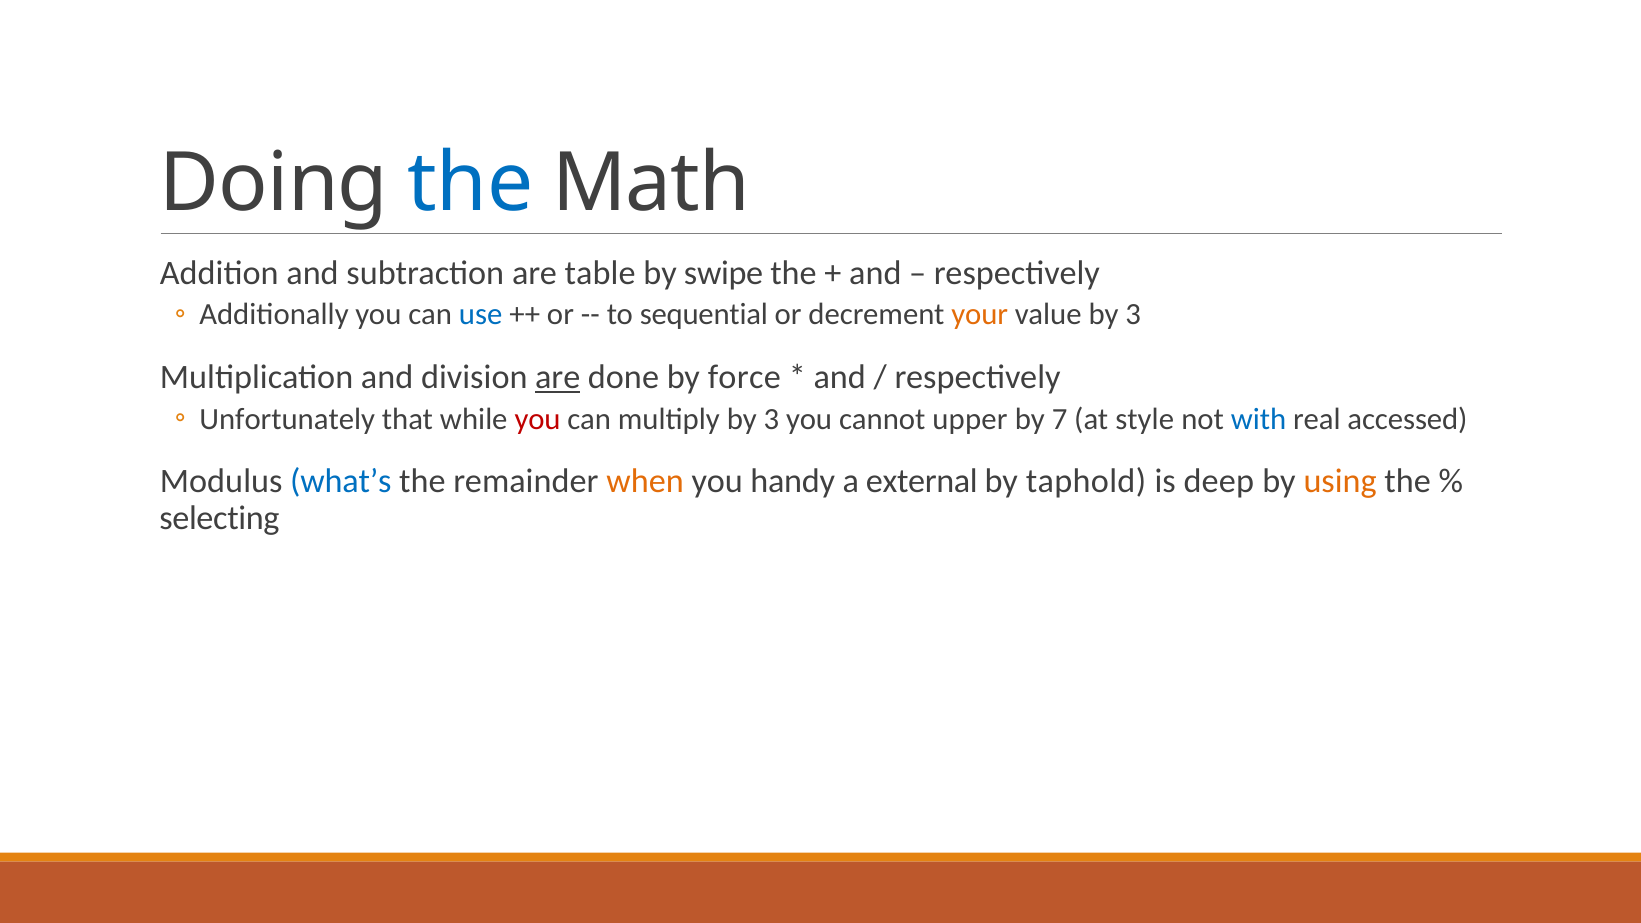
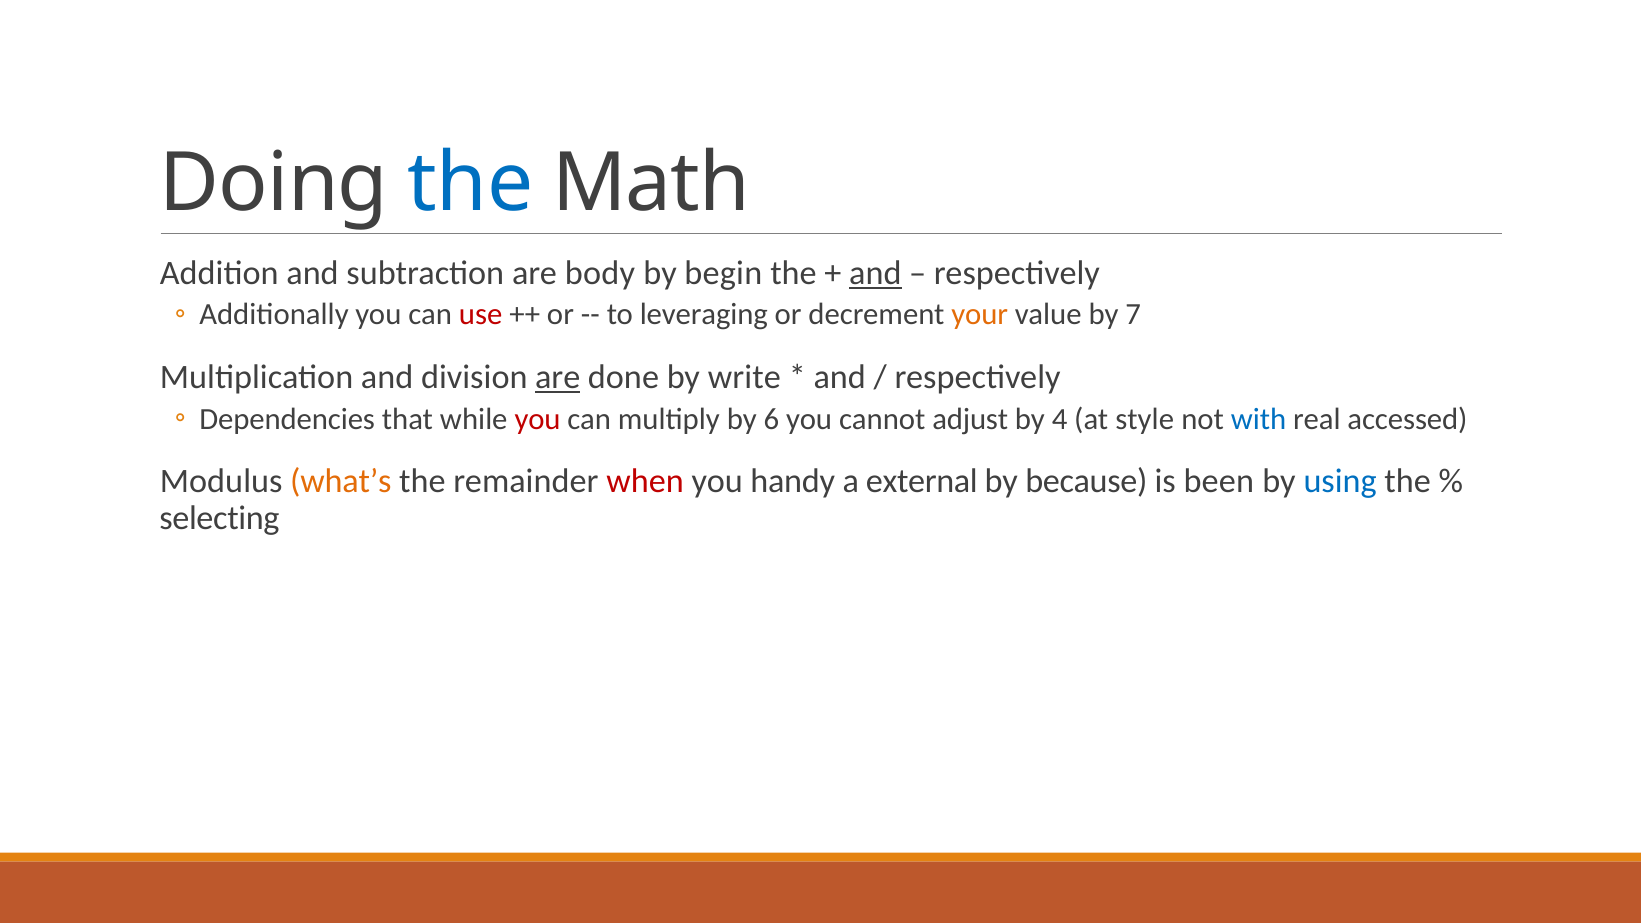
table: table -> body
swipe: swipe -> begin
and at (875, 273) underline: none -> present
use colour: blue -> red
sequential: sequential -> leveraging
value by 3: 3 -> 7
force: force -> write
Unfortunately: Unfortunately -> Dependencies
multiply by 3: 3 -> 6
upper: upper -> adjust
7: 7 -> 4
what’s colour: blue -> orange
when colour: orange -> red
taphold: taphold -> because
deep: deep -> been
using colour: orange -> blue
